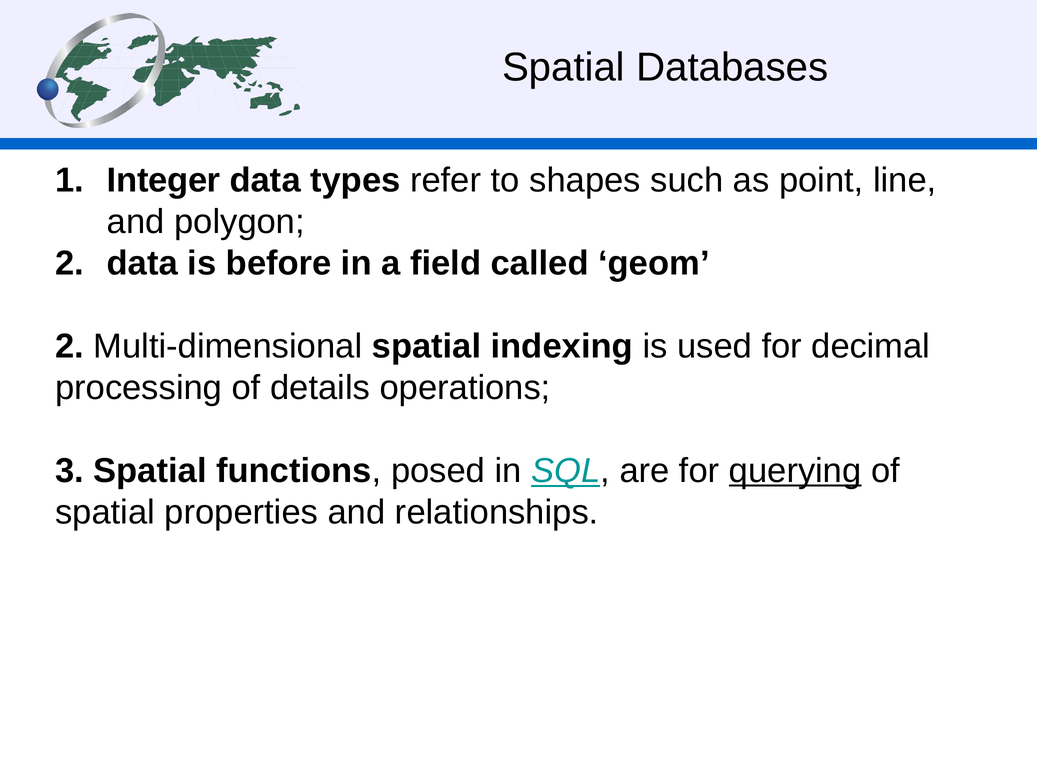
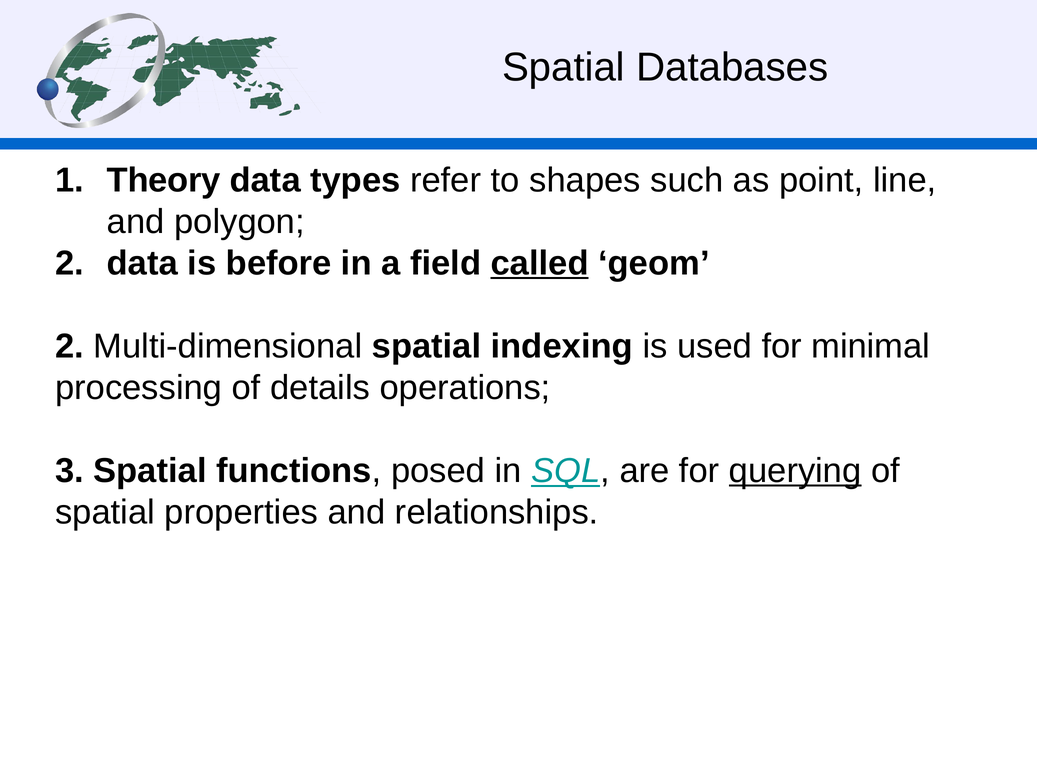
Integer: Integer -> Theory
called underline: none -> present
decimal: decimal -> minimal
